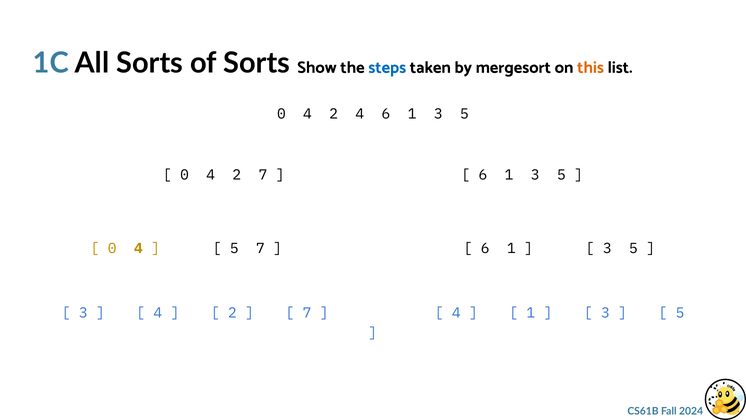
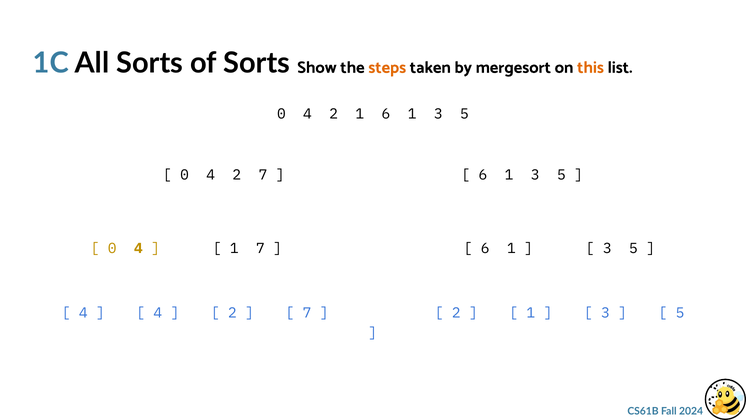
steps colour: blue -> orange
2 4: 4 -> 1
5 at (234, 248): 5 -> 1
3 at (83, 313): 3 -> 4
4 at (456, 313): 4 -> 2
